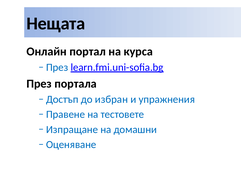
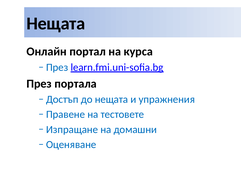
до избран: избран -> нещата
